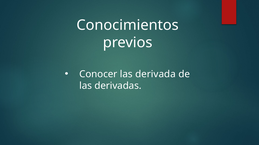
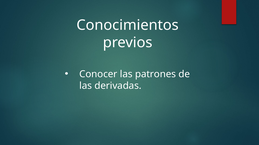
derivada: derivada -> patrones
